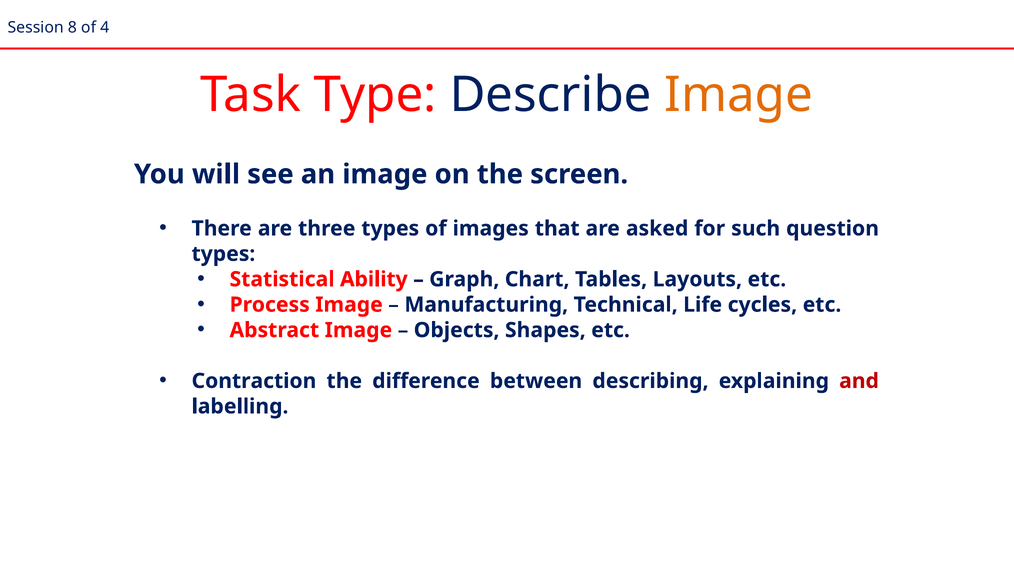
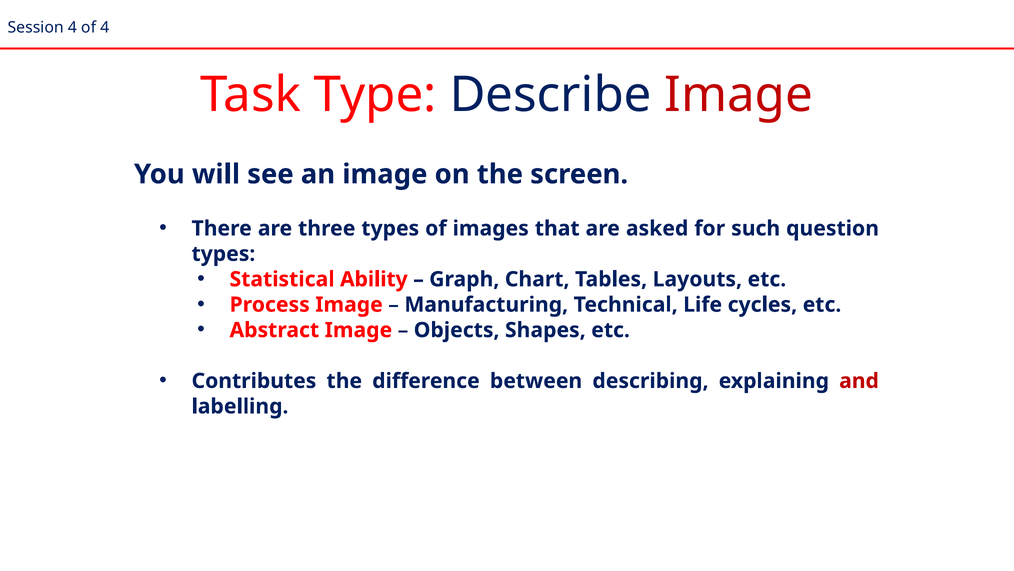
Session 8: 8 -> 4
Image at (739, 95) colour: orange -> red
Contraction: Contraction -> Contributes
